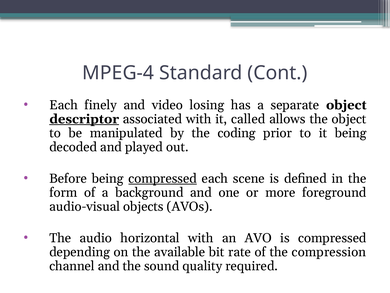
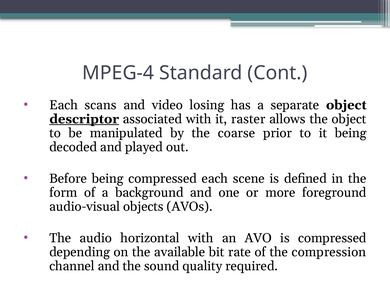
finely: finely -> scans
called: called -> raster
coding: coding -> coarse
compressed at (163, 178) underline: present -> none
